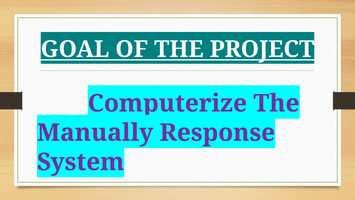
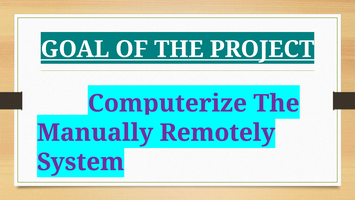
Response: Response -> Remotely
